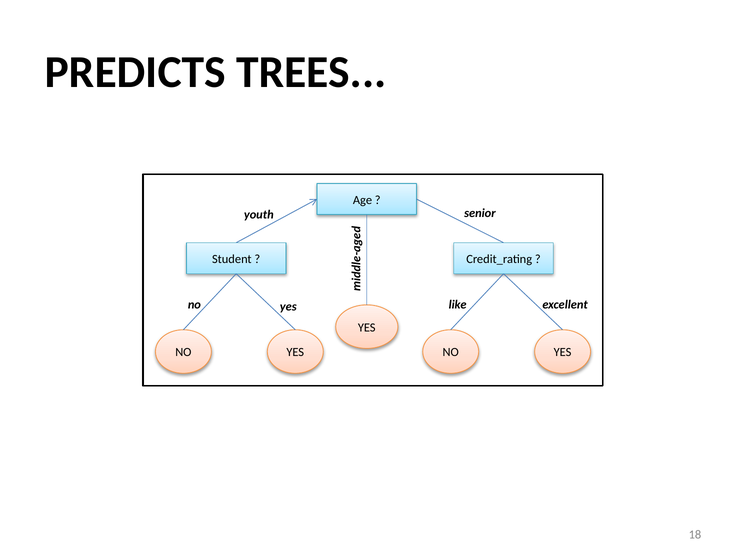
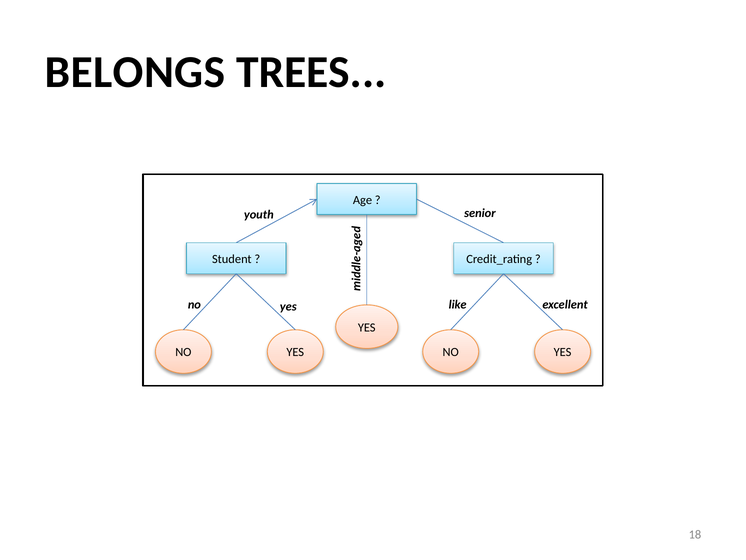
PREDICTS: PREDICTS -> BELONGS
